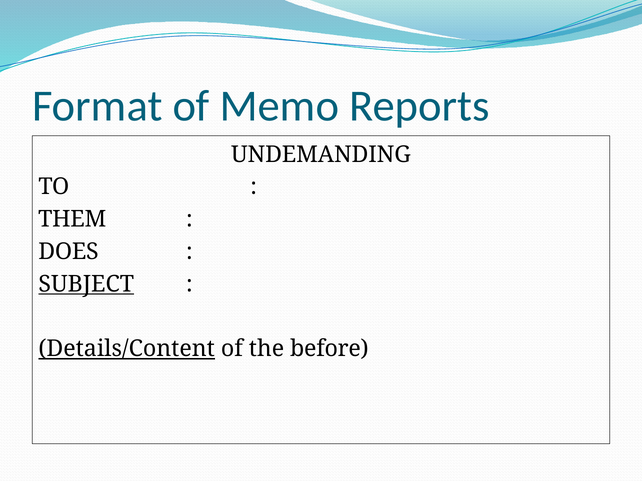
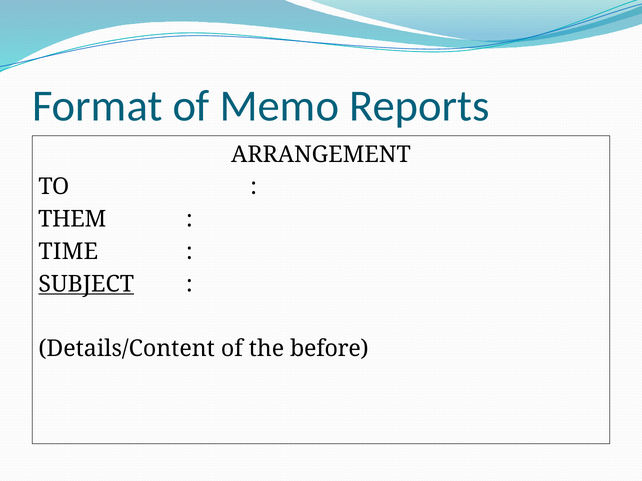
UNDEMANDING: UNDEMANDING -> ARRANGEMENT
DOES: DOES -> TIME
Details/Content underline: present -> none
